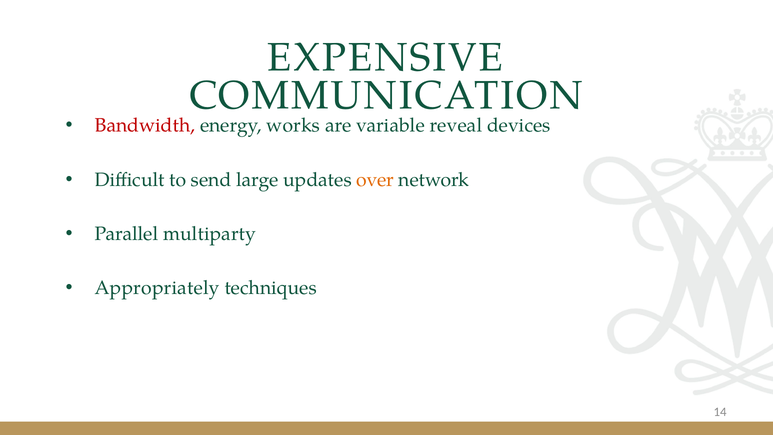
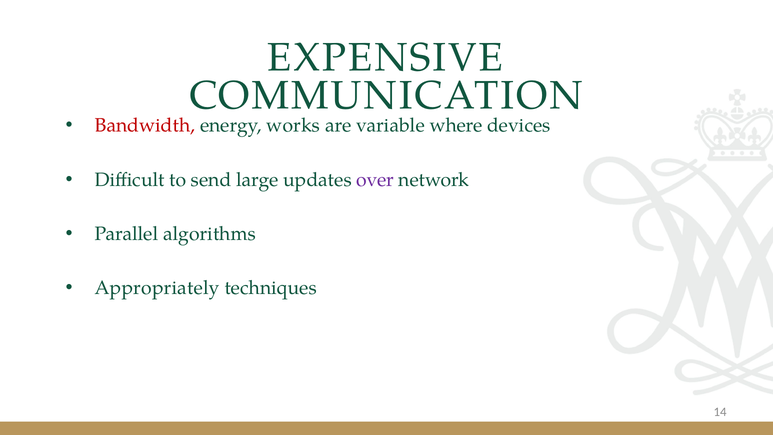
reveal: reveal -> where
over colour: orange -> purple
multiparty: multiparty -> algorithms
